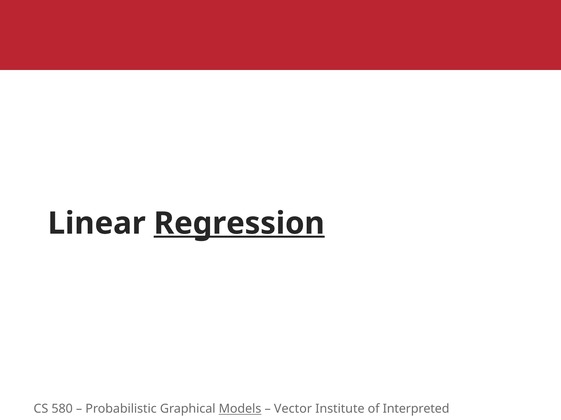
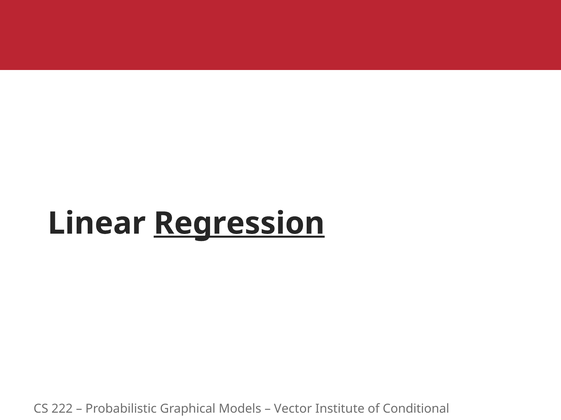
580: 580 -> 222
Models underline: present -> none
Interpreted: Interpreted -> Conditional
